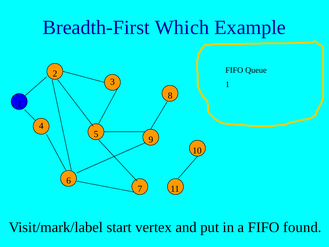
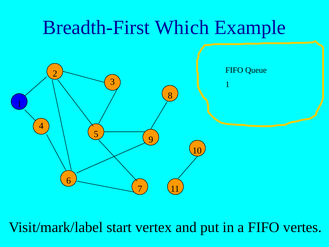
found: found -> vertes
